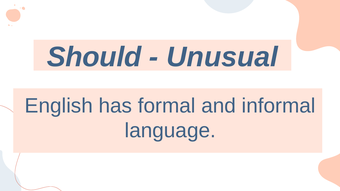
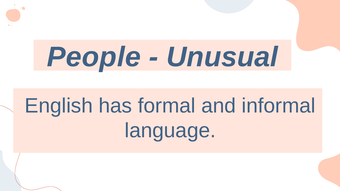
Should: Should -> People
